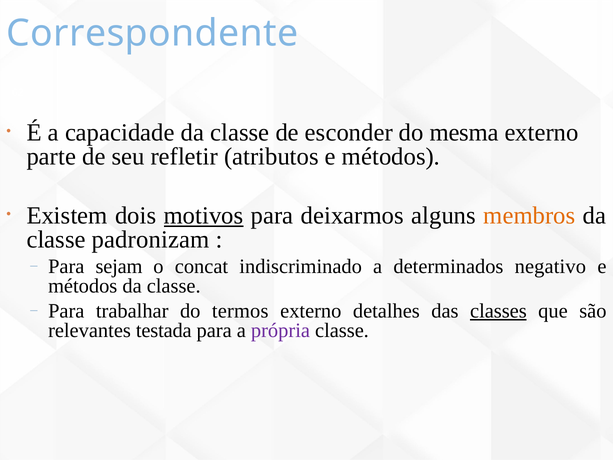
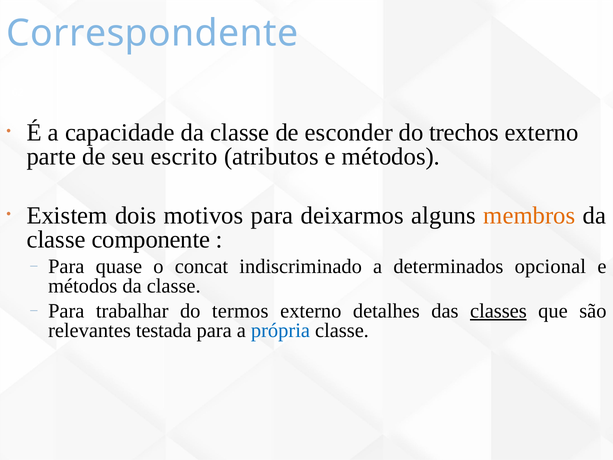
mesma: mesma -> trechos
refletir: refletir -> escrito
motivos underline: present -> none
padronizam: padronizam -> componente
sejam: sejam -> quase
negativo: negativo -> opcional
própria colour: purple -> blue
